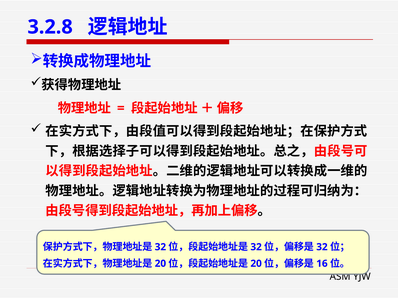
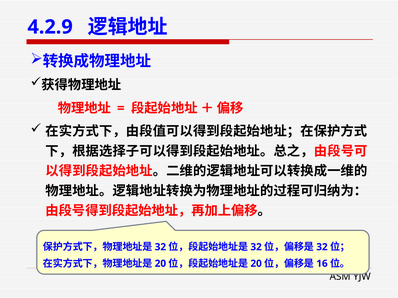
3.2.8: 3.2.8 -> 4.2.9
